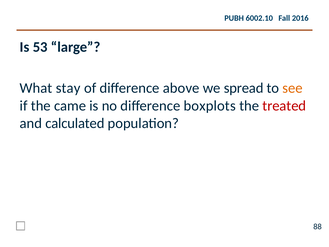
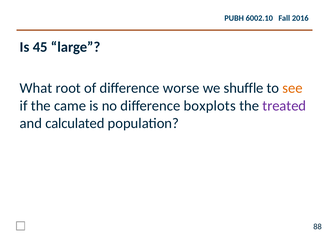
53: 53 -> 45
stay: stay -> root
above: above -> worse
spread: spread -> shuffle
treated colour: red -> purple
